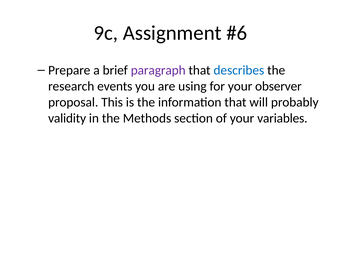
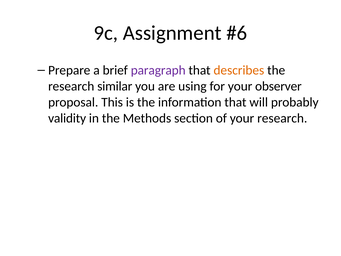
describes colour: blue -> orange
events: events -> similar
your variables: variables -> research
